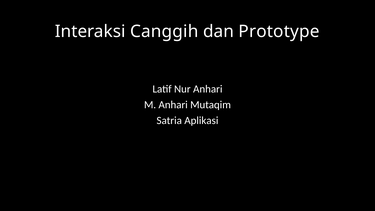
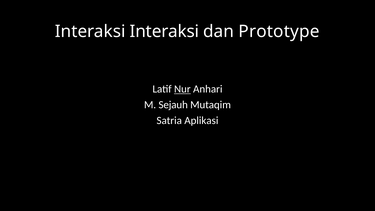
Interaksi Canggih: Canggih -> Interaksi
Nur underline: none -> present
M Anhari: Anhari -> Sejauh
